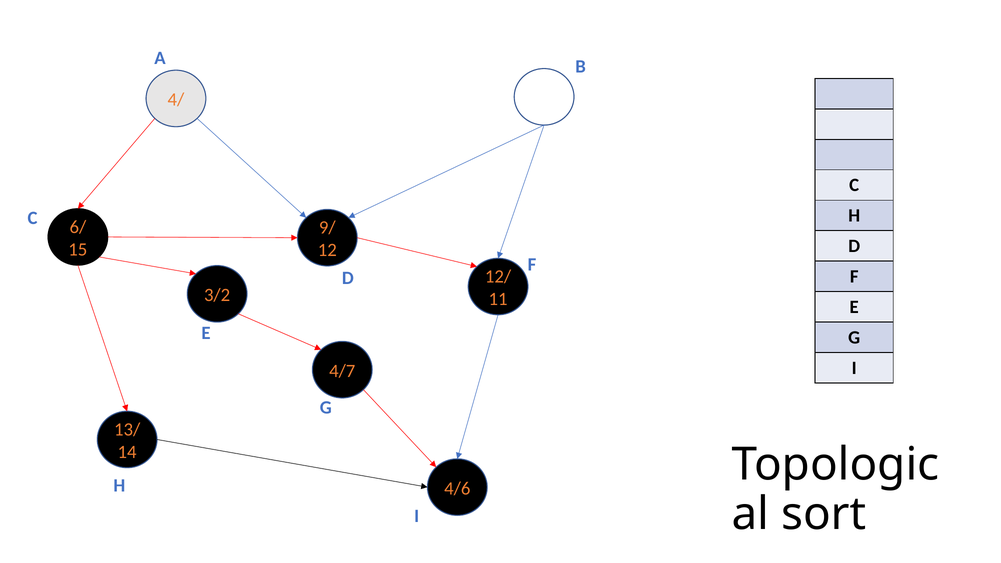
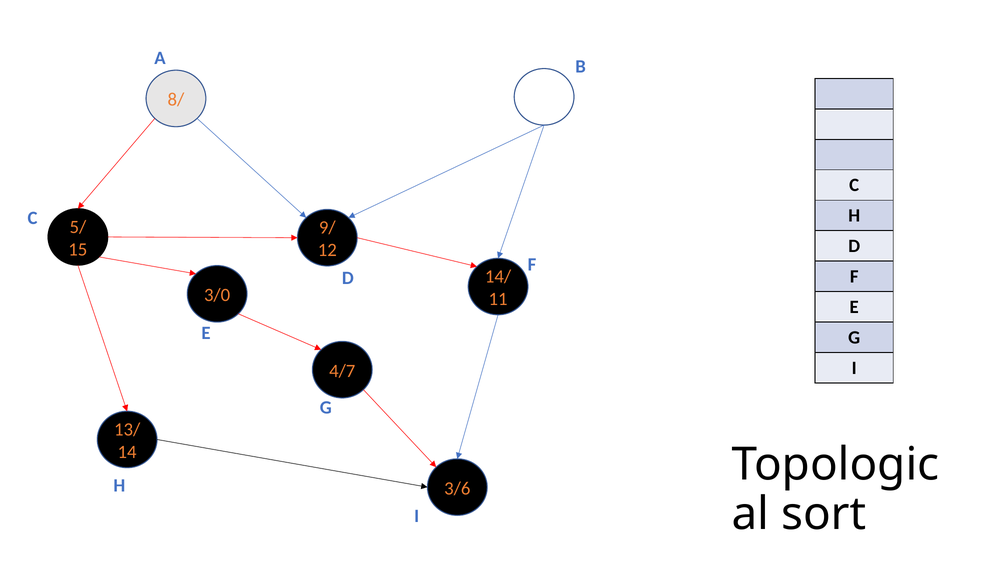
4/: 4/ -> 8/
6/: 6/ -> 5/
12/: 12/ -> 14/
3/2: 3/2 -> 3/0
4/6: 4/6 -> 3/6
